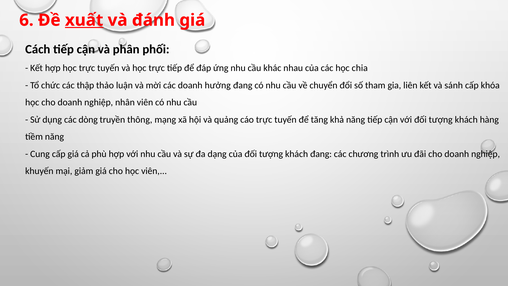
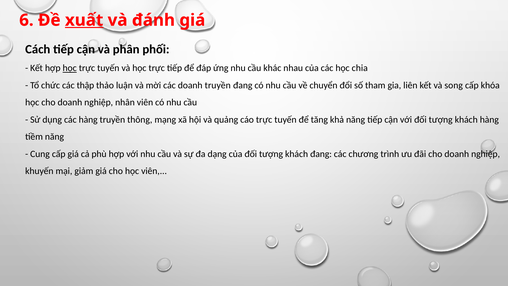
học at (70, 68) underline: none -> present
doanh hưởng: hưởng -> truyền
sánh: sánh -> song
các dòng: dòng -> hàng
